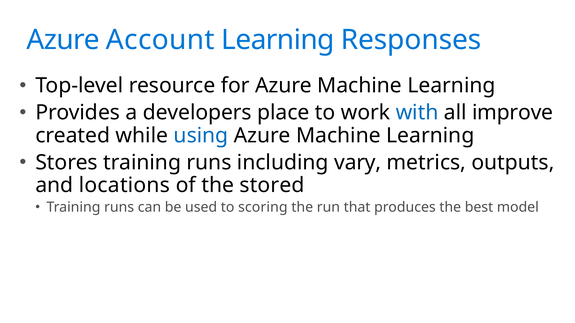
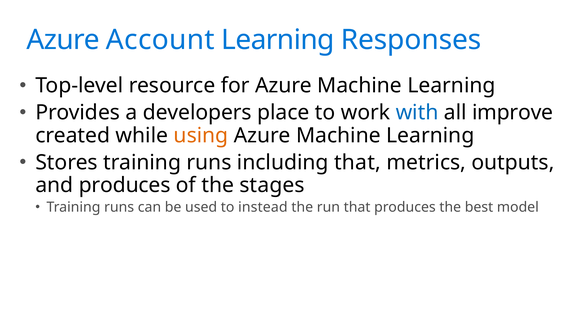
using colour: blue -> orange
including vary: vary -> that
and locations: locations -> produces
stored: stored -> stages
scoring: scoring -> instead
